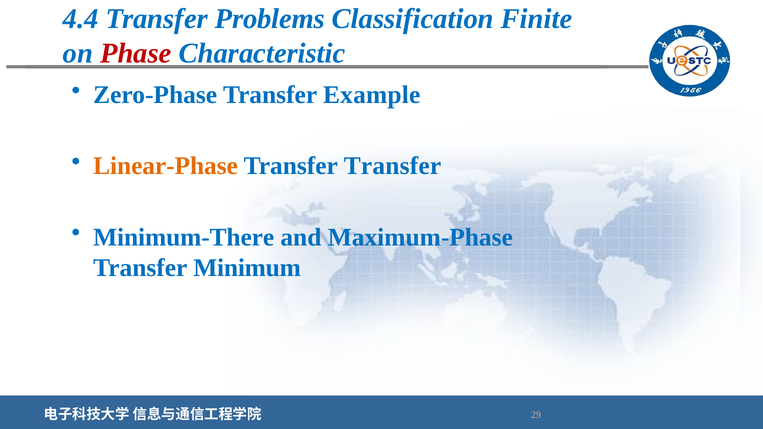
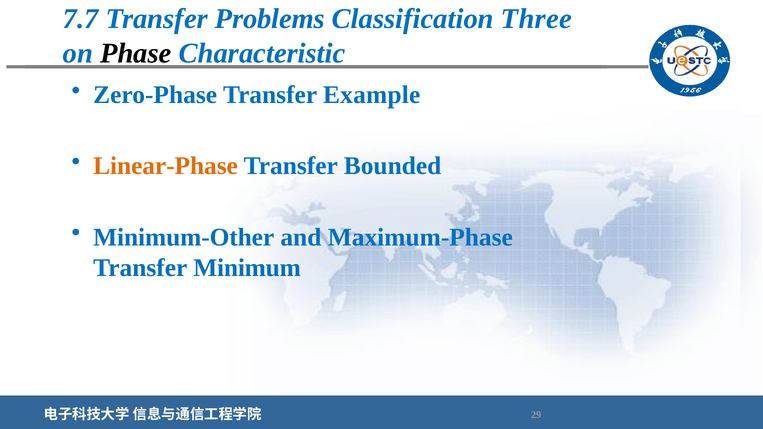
4.4: 4.4 -> 7.7
Finite: Finite -> Three
Phase colour: red -> black
Transfer Transfer: Transfer -> Bounded
Minimum-There: Minimum-There -> Minimum-Other
